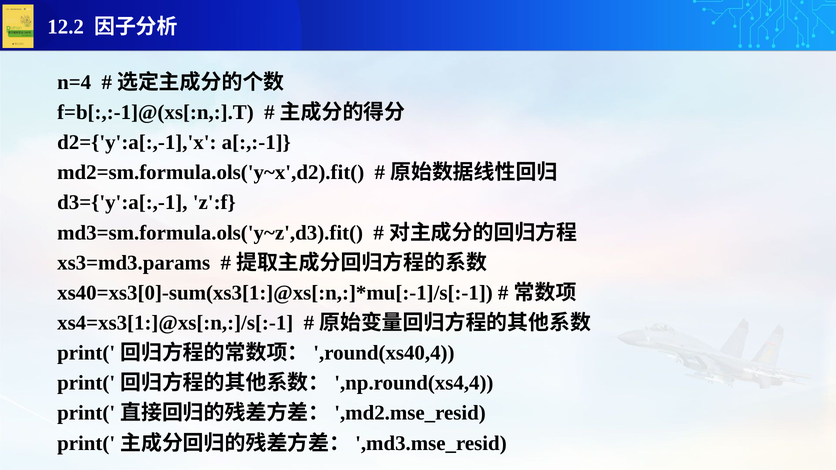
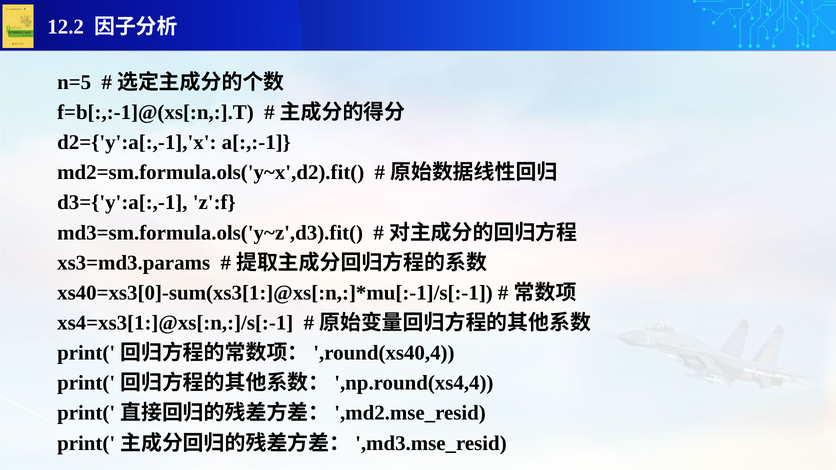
n=4: n=4 -> n=5
